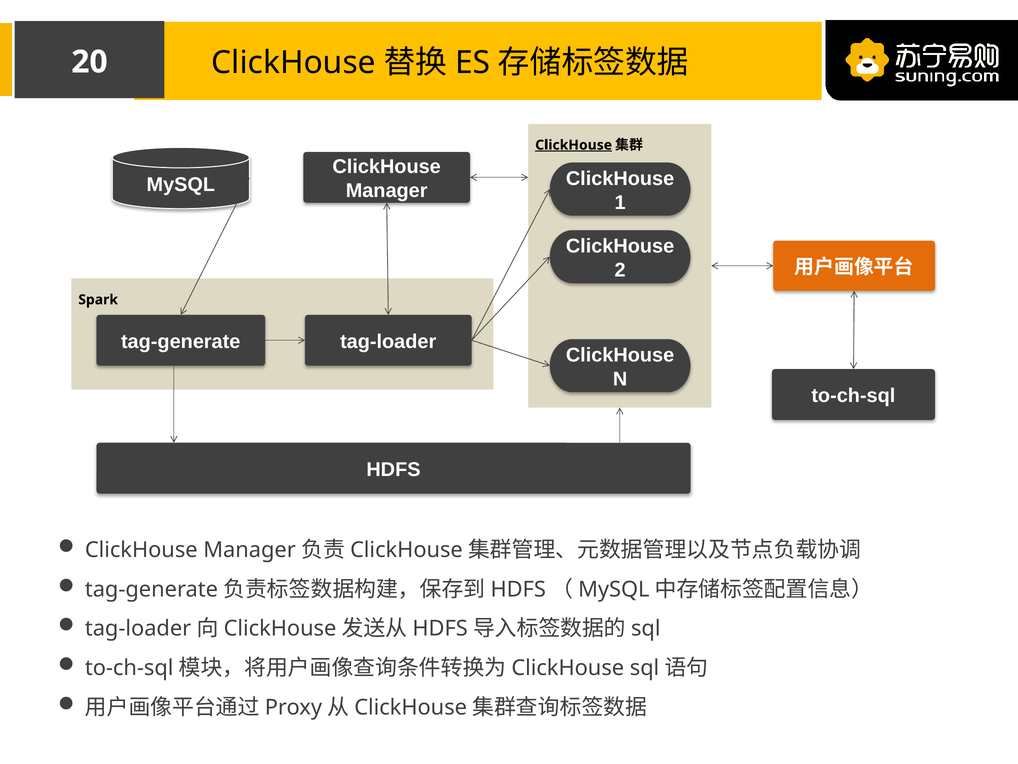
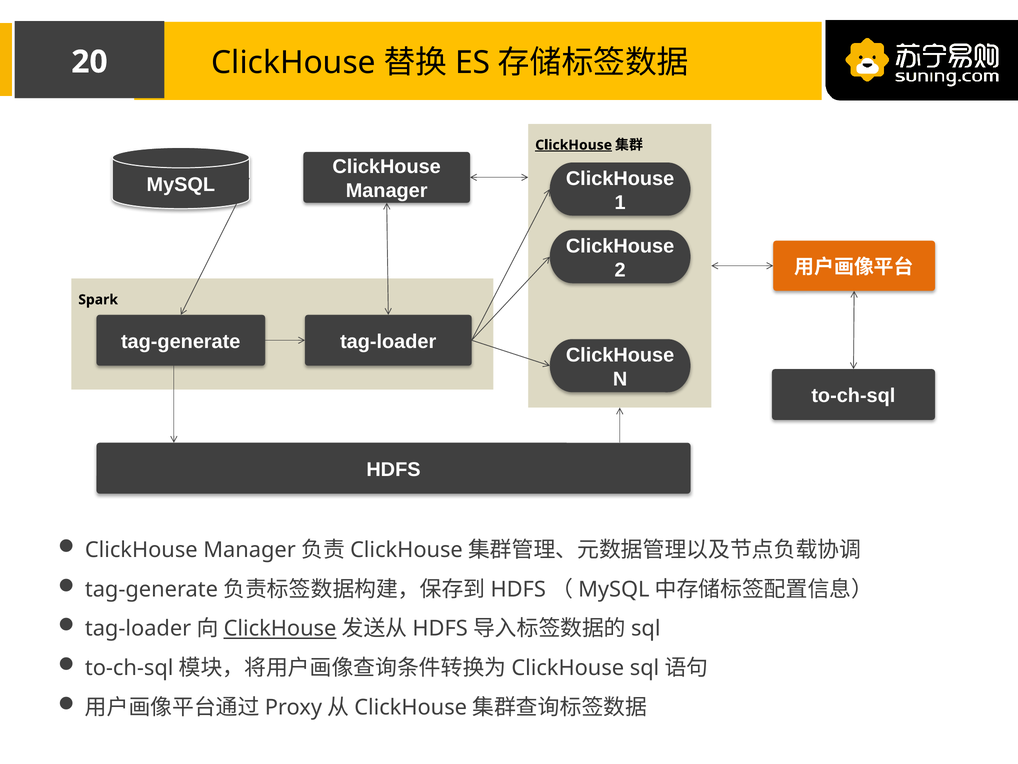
ClickHouse at (280, 628) underline: none -> present
